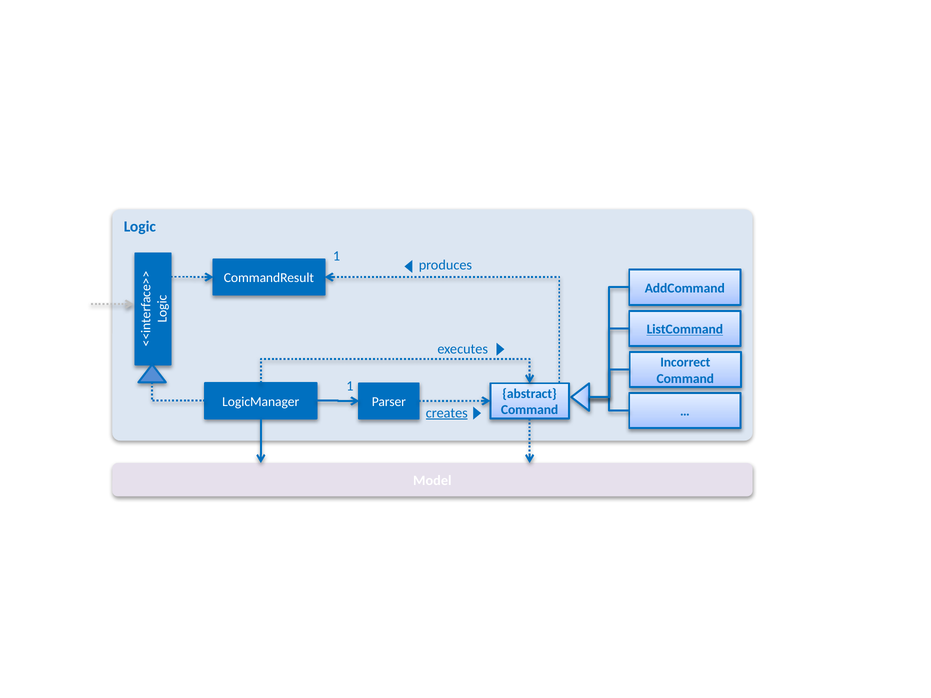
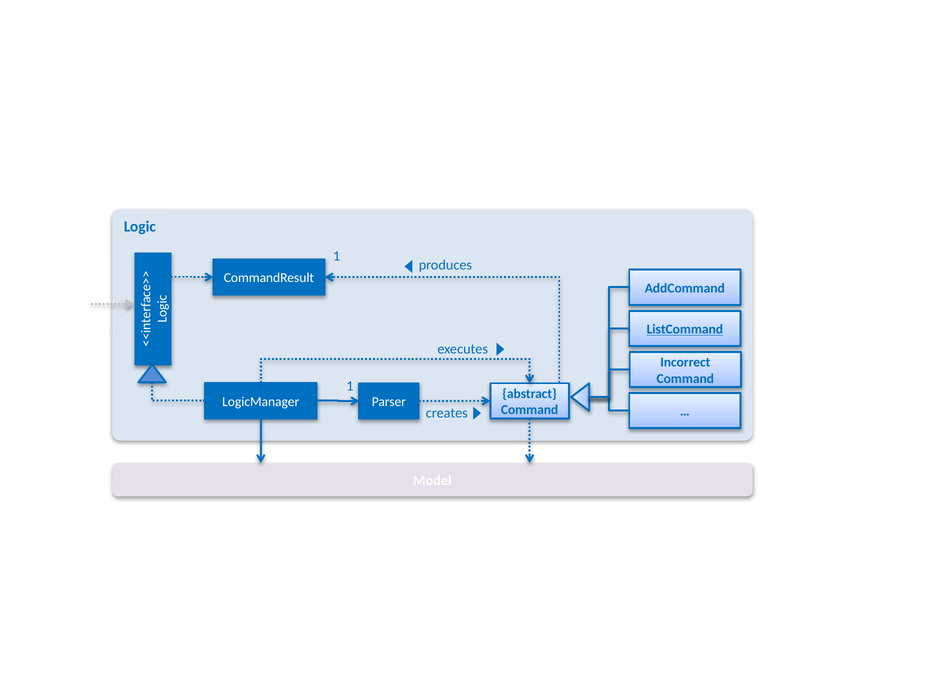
creates underline: present -> none
